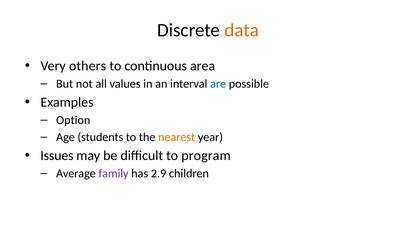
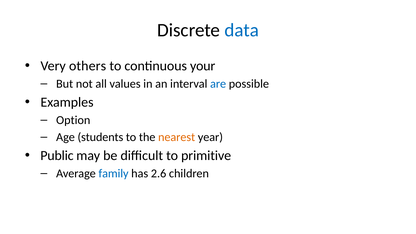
data colour: orange -> blue
area: area -> your
Issues: Issues -> Public
program: program -> primitive
family colour: purple -> blue
2.9: 2.9 -> 2.6
